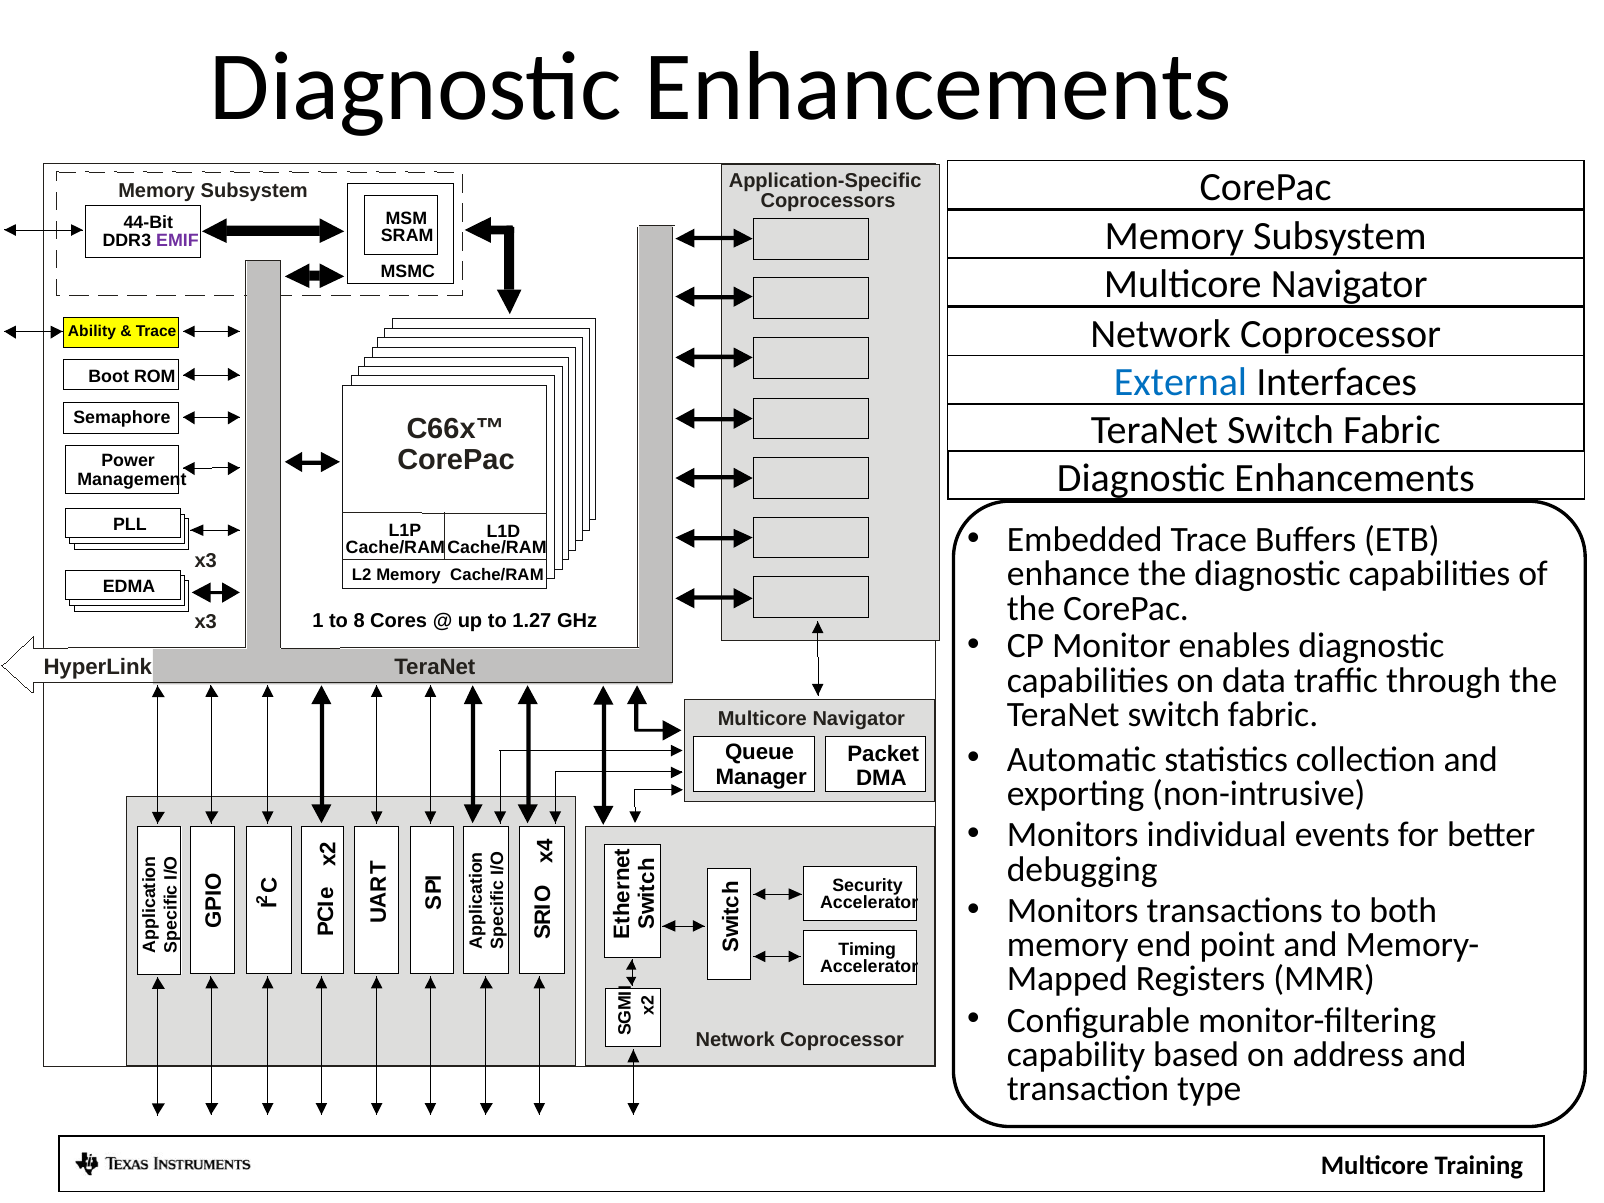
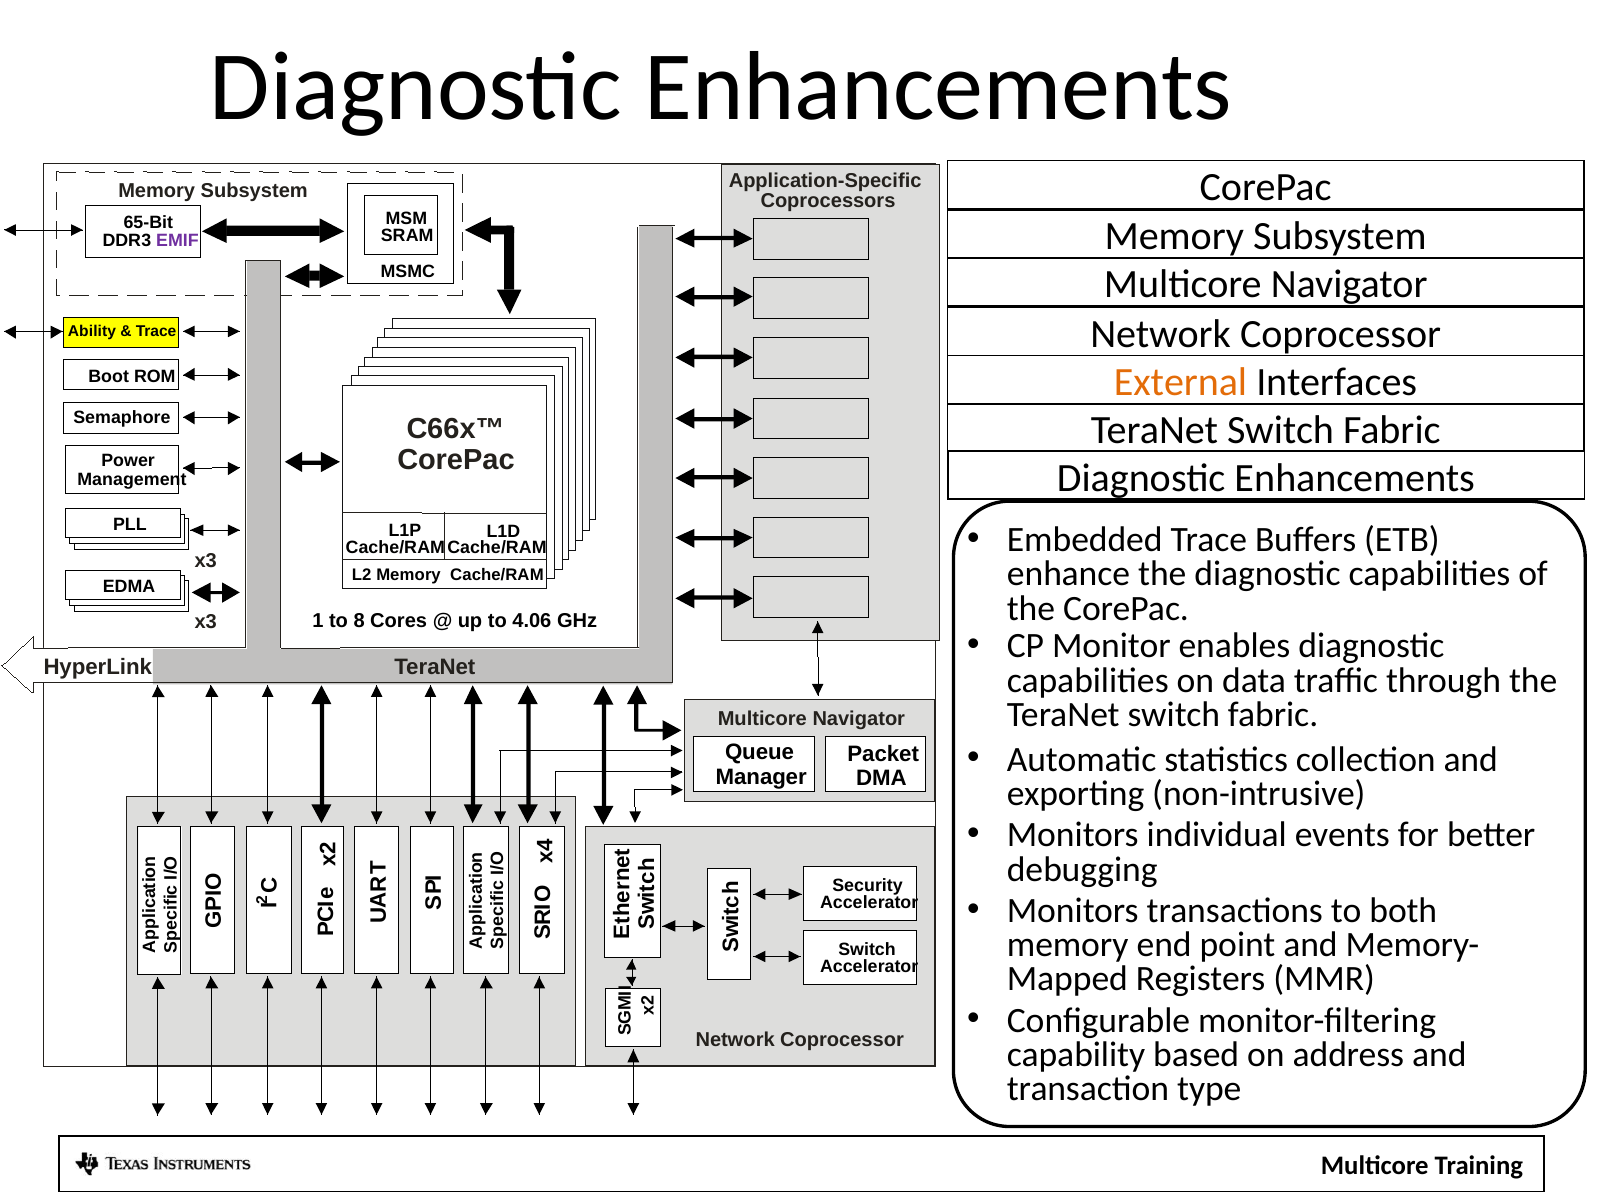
44-Bit: 44-Bit -> 65-Bit
External colour: blue -> orange
1.27: 1.27 -> 4.06
Timing at (867, 949): Timing -> Switch
